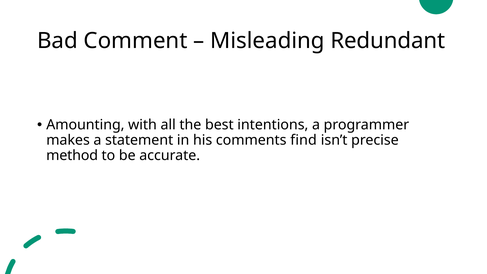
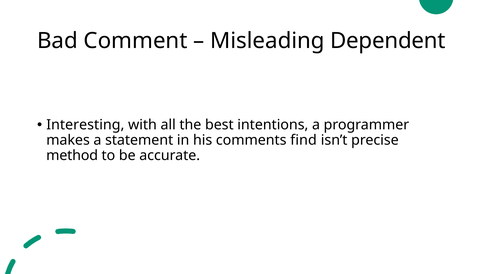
Redundant: Redundant -> Dependent
Amounting: Amounting -> Interesting
